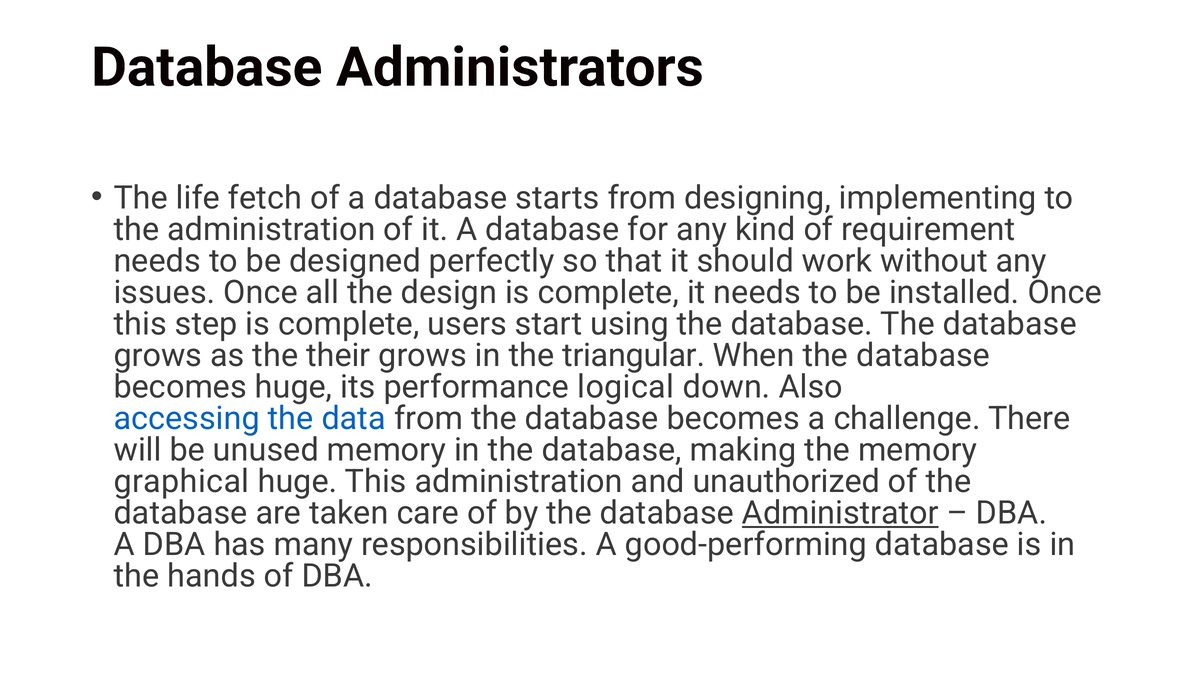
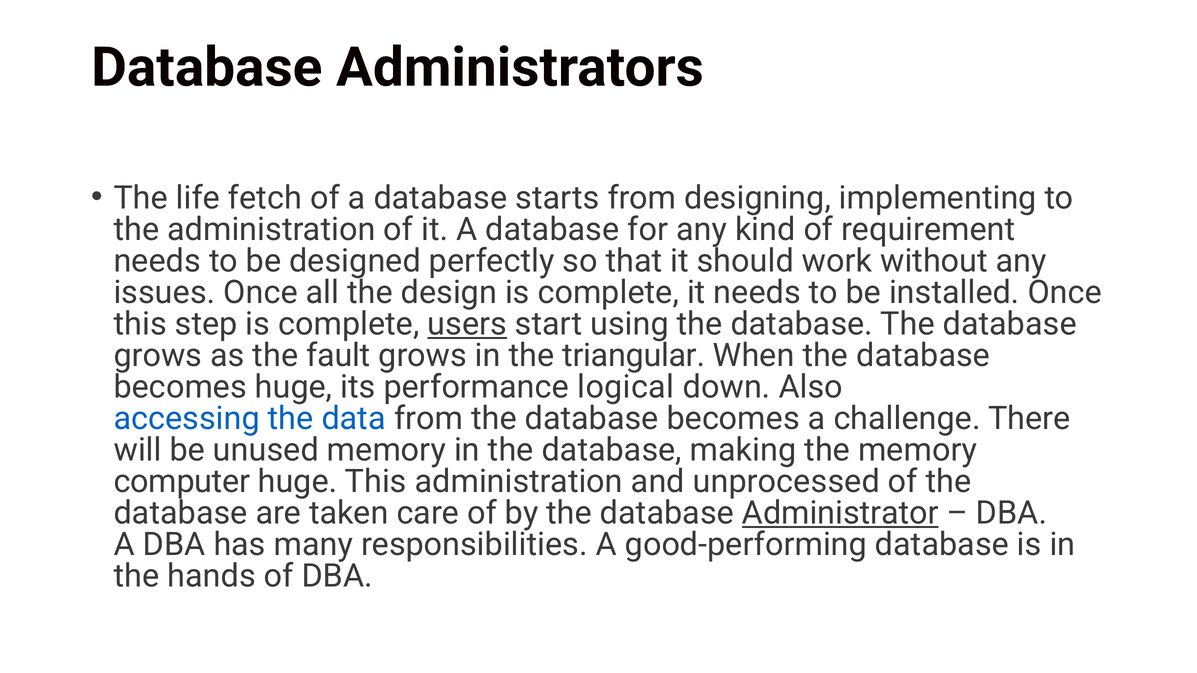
users underline: none -> present
their: their -> fault
graphical: graphical -> computer
unauthorized: unauthorized -> unprocessed
